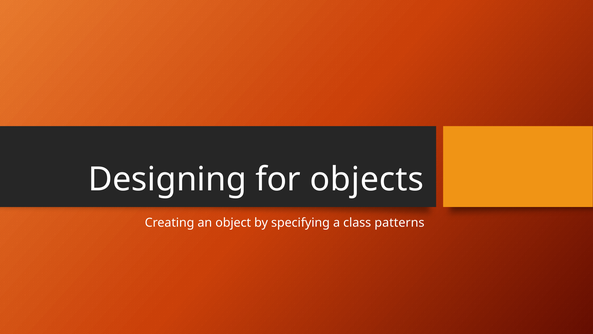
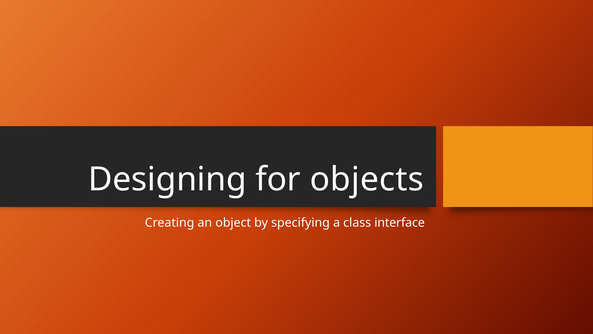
patterns: patterns -> interface
